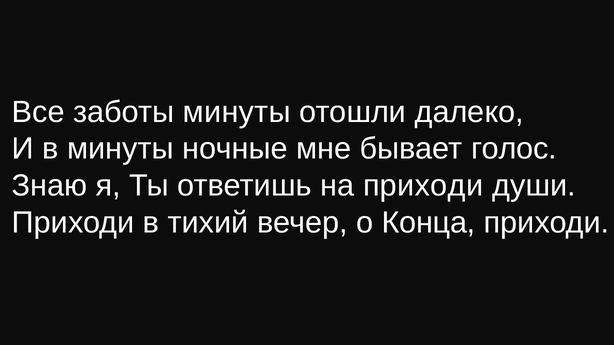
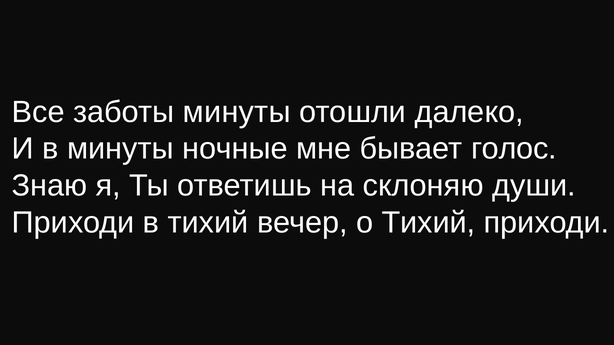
на приходи: приходи -> склоняю
о Конца: Конца -> Тихий
